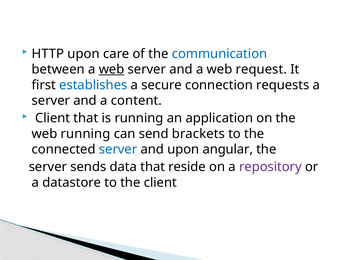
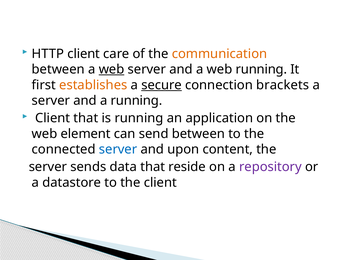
HTTP upon: upon -> client
communication colour: blue -> orange
web request: request -> running
establishes colour: blue -> orange
secure underline: none -> present
requests: requests -> brackets
a content: content -> running
web running: running -> element
send brackets: brackets -> between
angular: angular -> content
